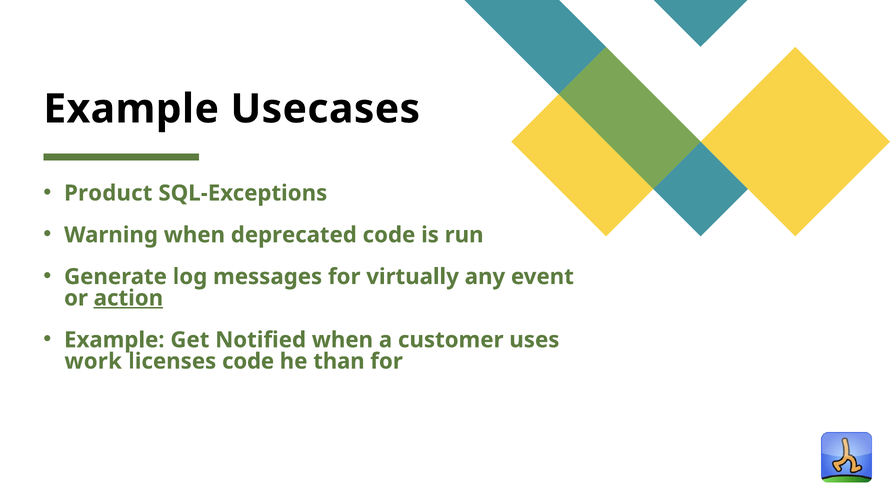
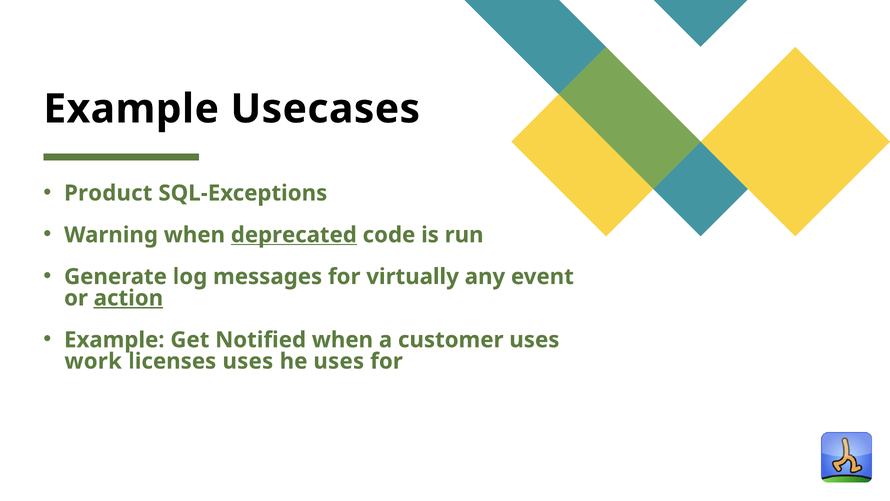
deprecated underline: none -> present
licenses code: code -> uses
he than: than -> uses
